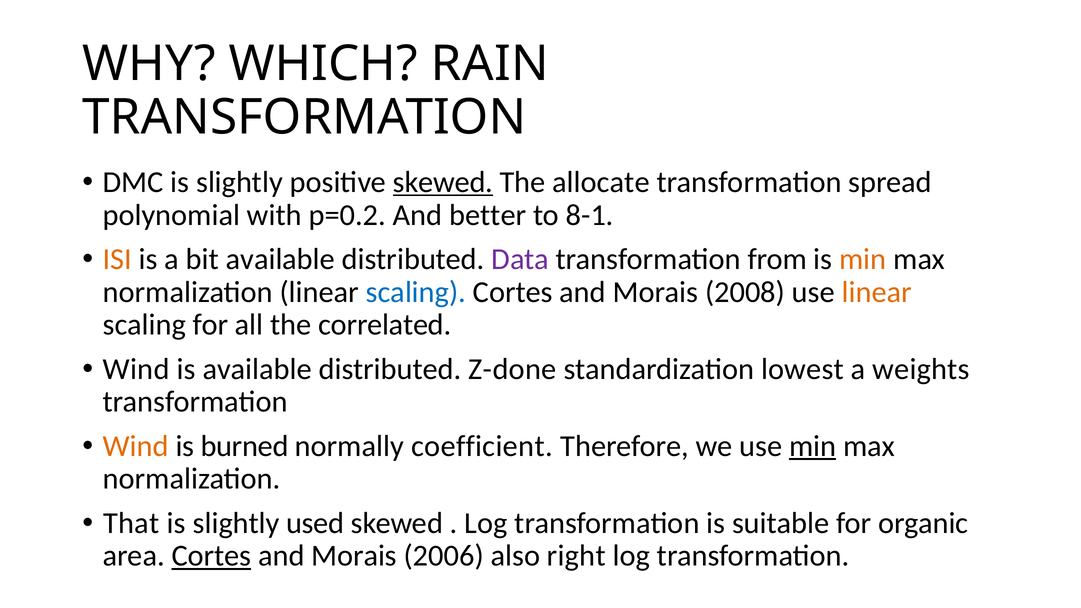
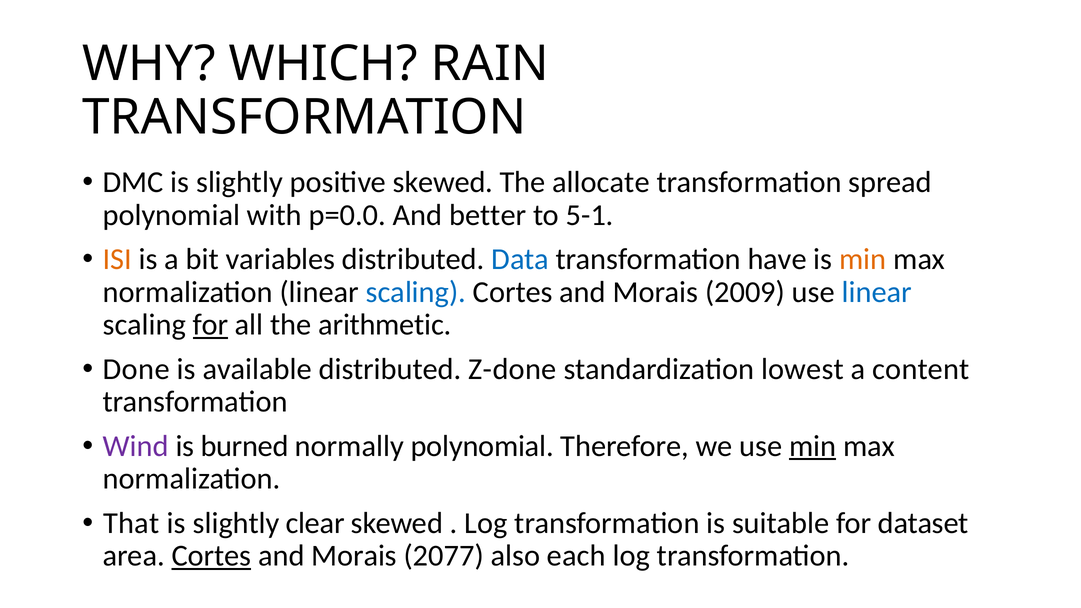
skewed at (443, 182) underline: present -> none
p=0.2: p=0.2 -> p=0.0
8-1: 8-1 -> 5-1
bit available: available -> variables
Data colour: purple -> blue
from: from -> have
2008: 2008 -> 2009
linear at (877, 292) colour: orange -> blue
for at (210, 325) underline: none -> present
correlated: correlated -> arithmetic
Wind at (136, 369): Wind -> Done
weights: weights -> content
Wind at (136, 446) colour: orange -> purple
normally coefficient: coefficient -> polynomial
used: used -> clear
organic: organic -> dataset
2006: 2006 -> 2077
right: right -> each
